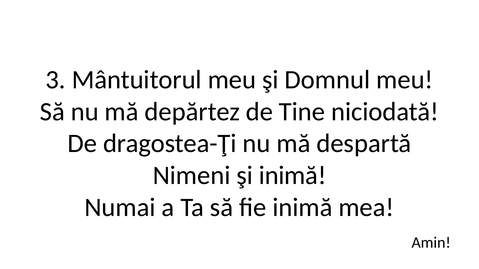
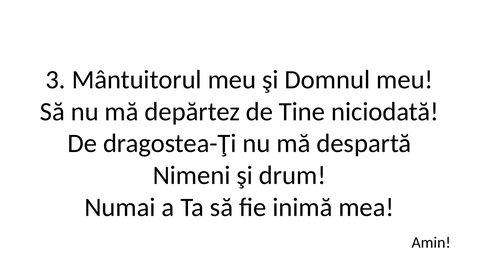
şi inimă: inimă -> drum
